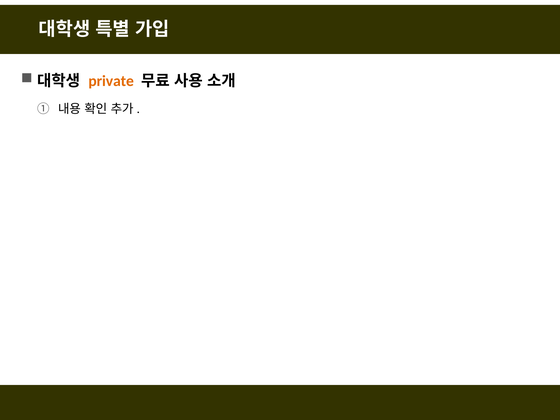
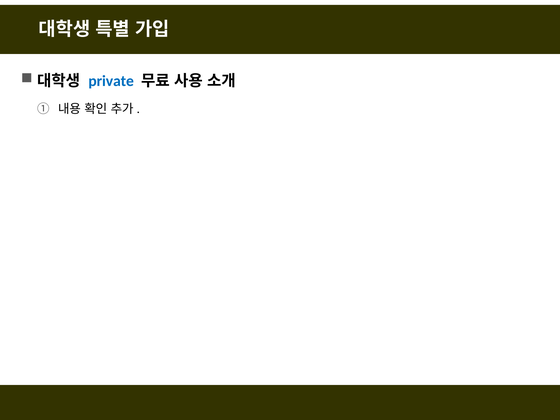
private colour: orange -> blue
